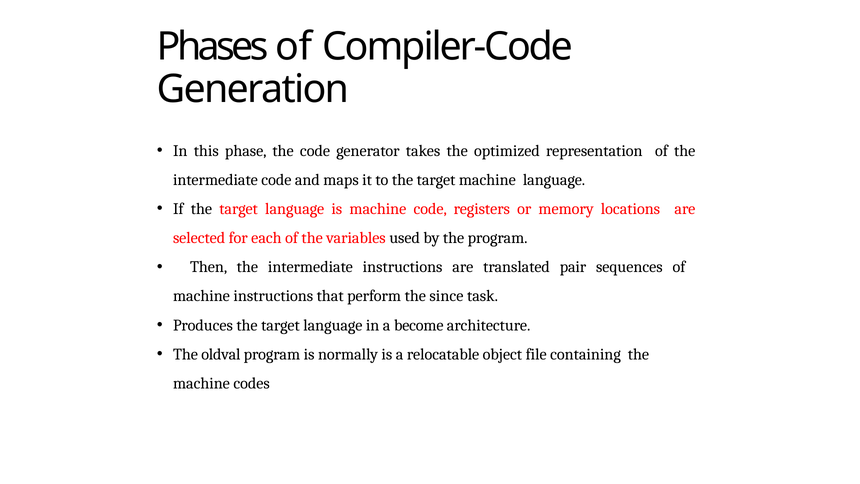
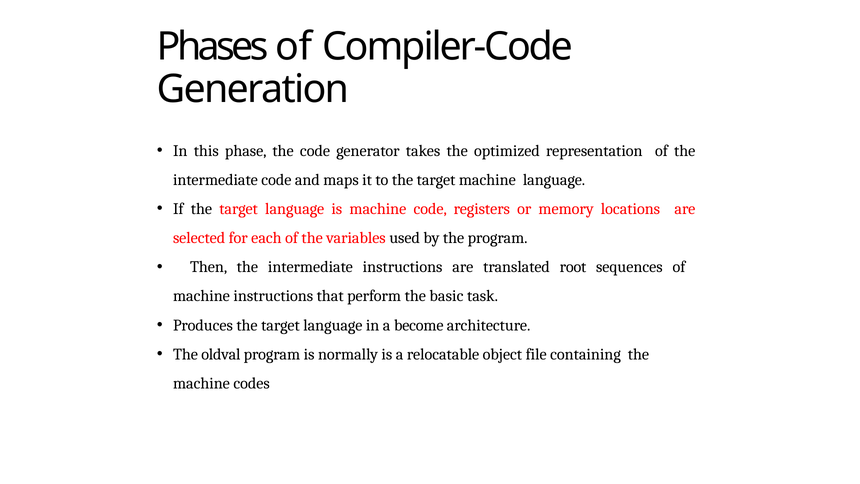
pair: pair -> root
since: since -> basic
